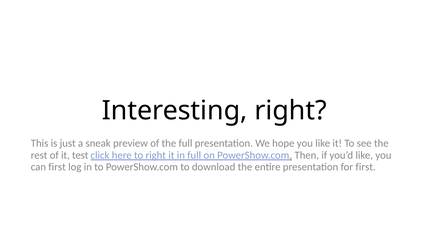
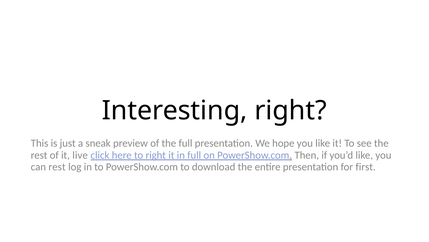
test: test -> live
can first: first -> rest
